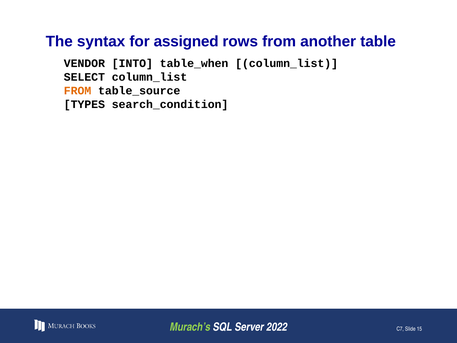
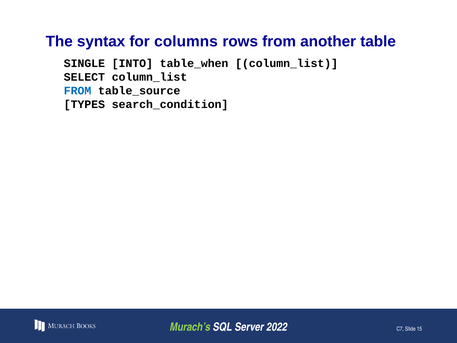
assigned: assigned -> columns
VENDOR: VENDOR -> SINGLE
FROM at (78, 91) colour: orange -> blue
